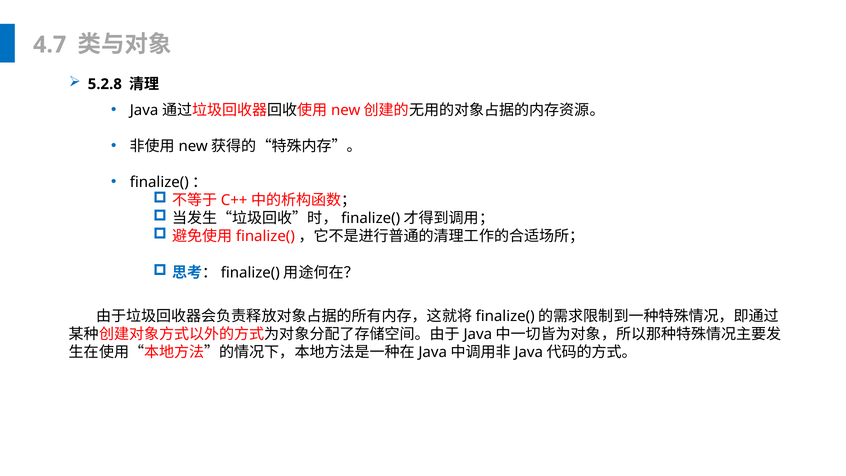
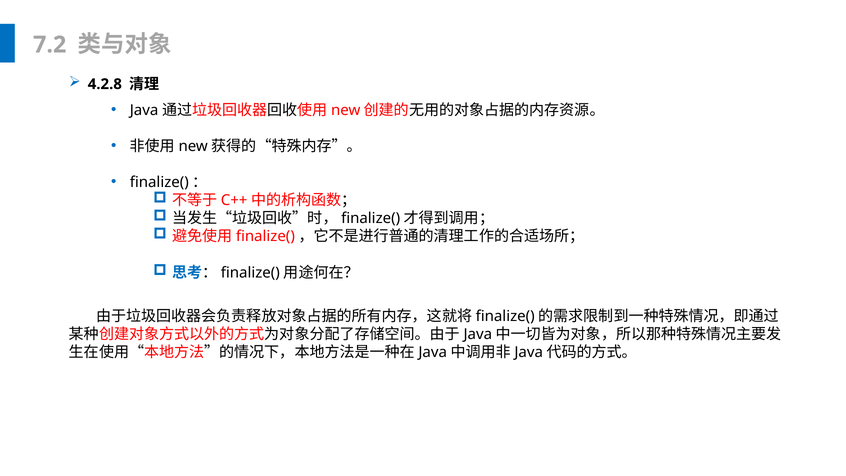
4.7: 4.7 -> 7.2
5.2.8: 5.2.8 -> 4.2.8
